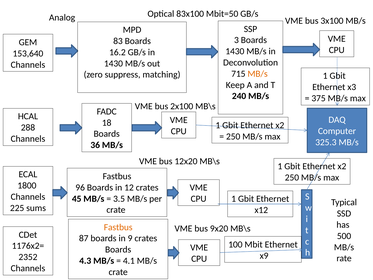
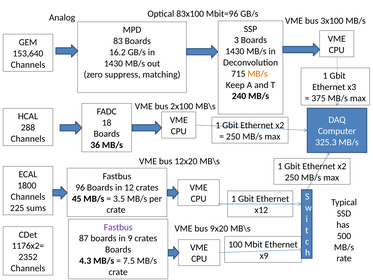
Mbit=50: Mbit=50 -> Mbit=96
Fastbus at (118, 227) colour: orange -> purple
4.1: 4.1 -> 7.5
